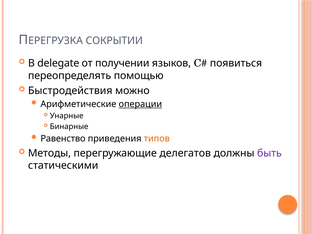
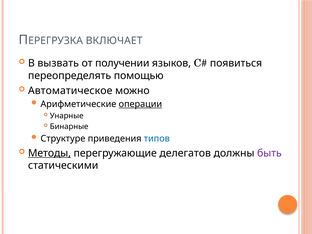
СОКРЫТИИ: СОКРЫТИИ -> ВКЛЮЧАЕТ
delegate: delegate -> вызвать
Быстродействия: Быстродействия -> Автоматическое
Равенство: Равенство -> Структуре
типов colour: orange -> blue
Методы underline: none -> present
